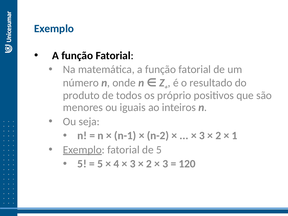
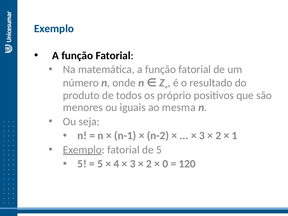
inteiros: inteiros -> mesma
3 at (165, 164): 3 -> 0
